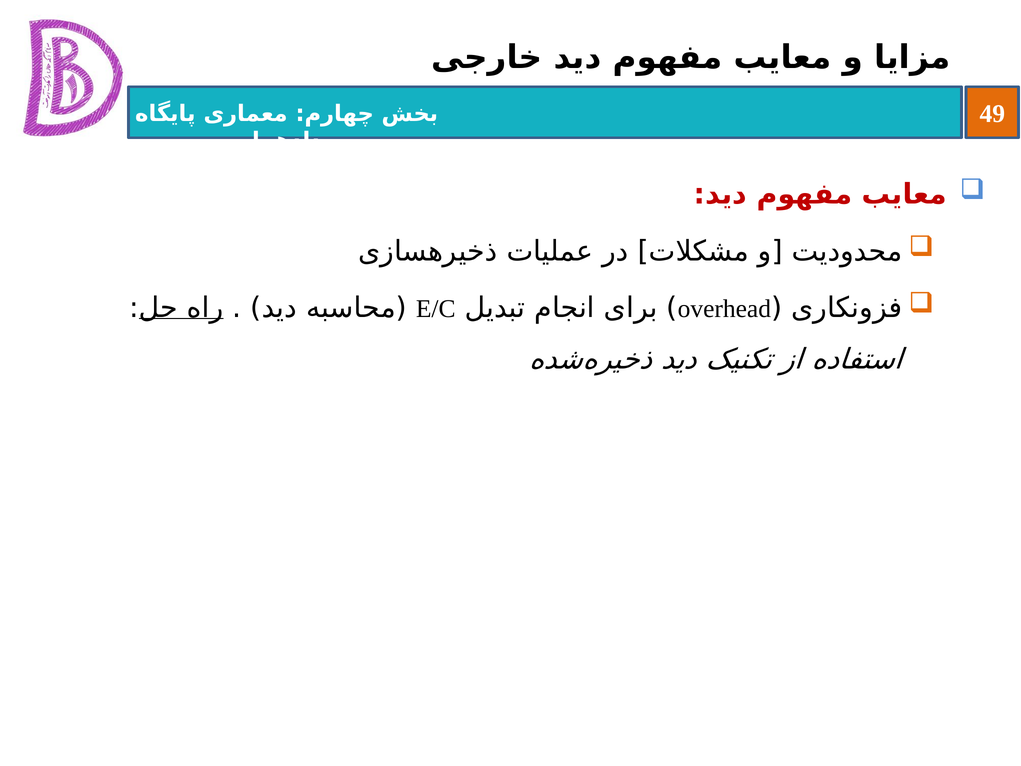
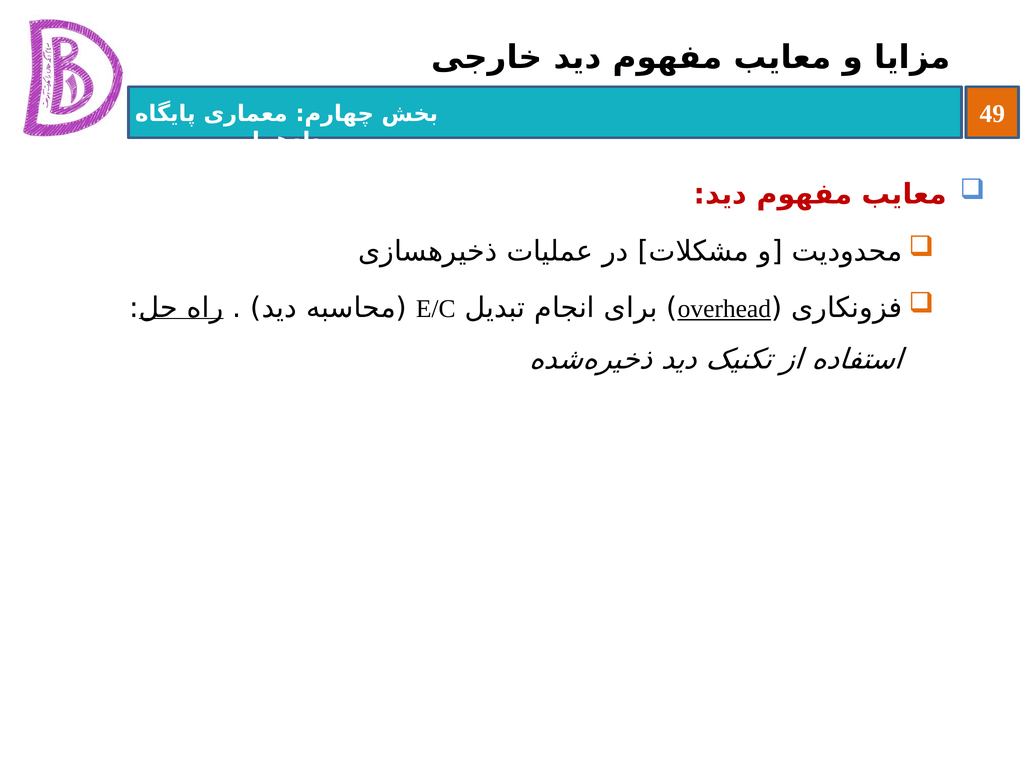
overhead underline: none -> present
